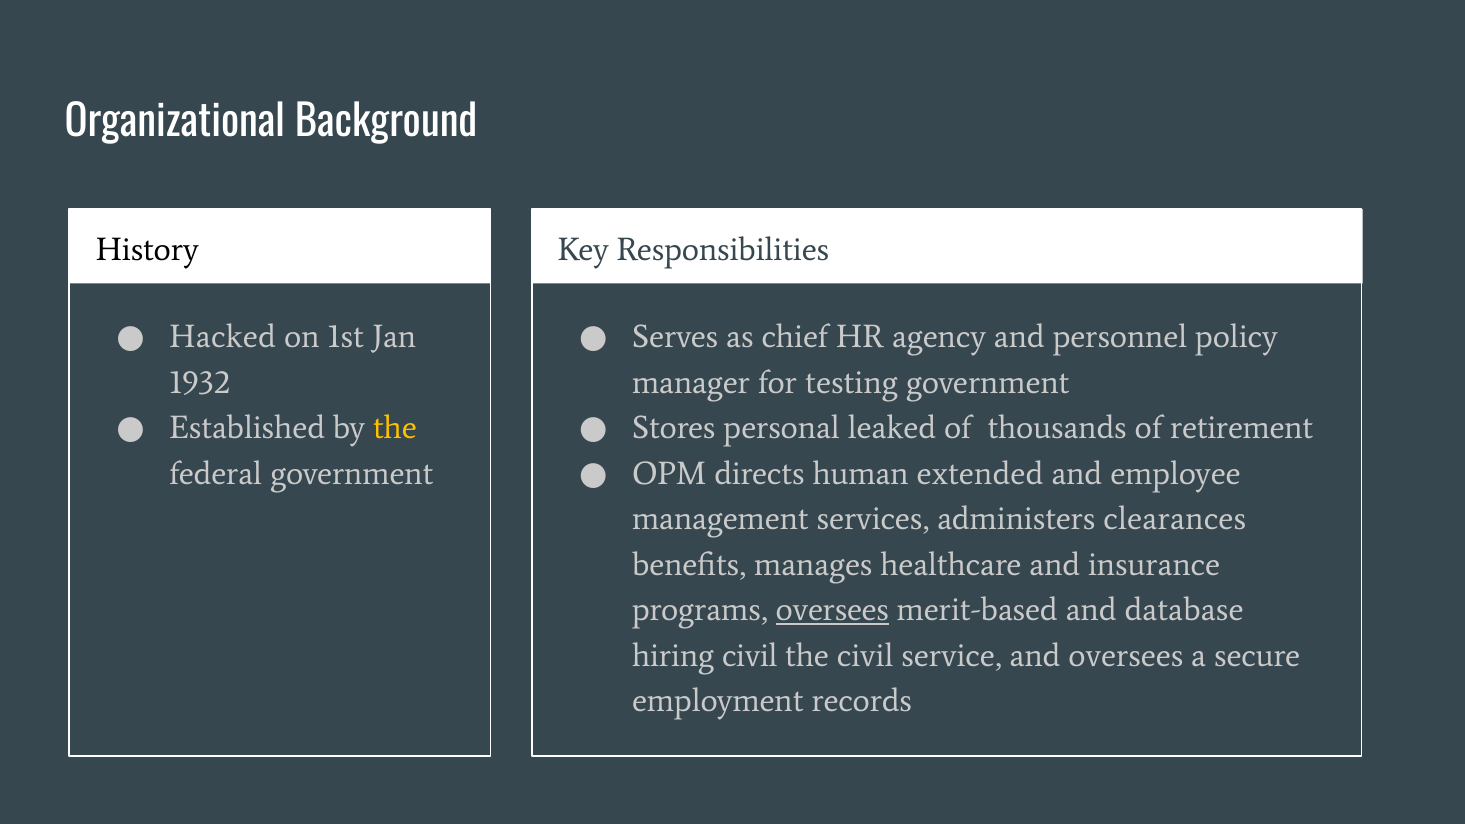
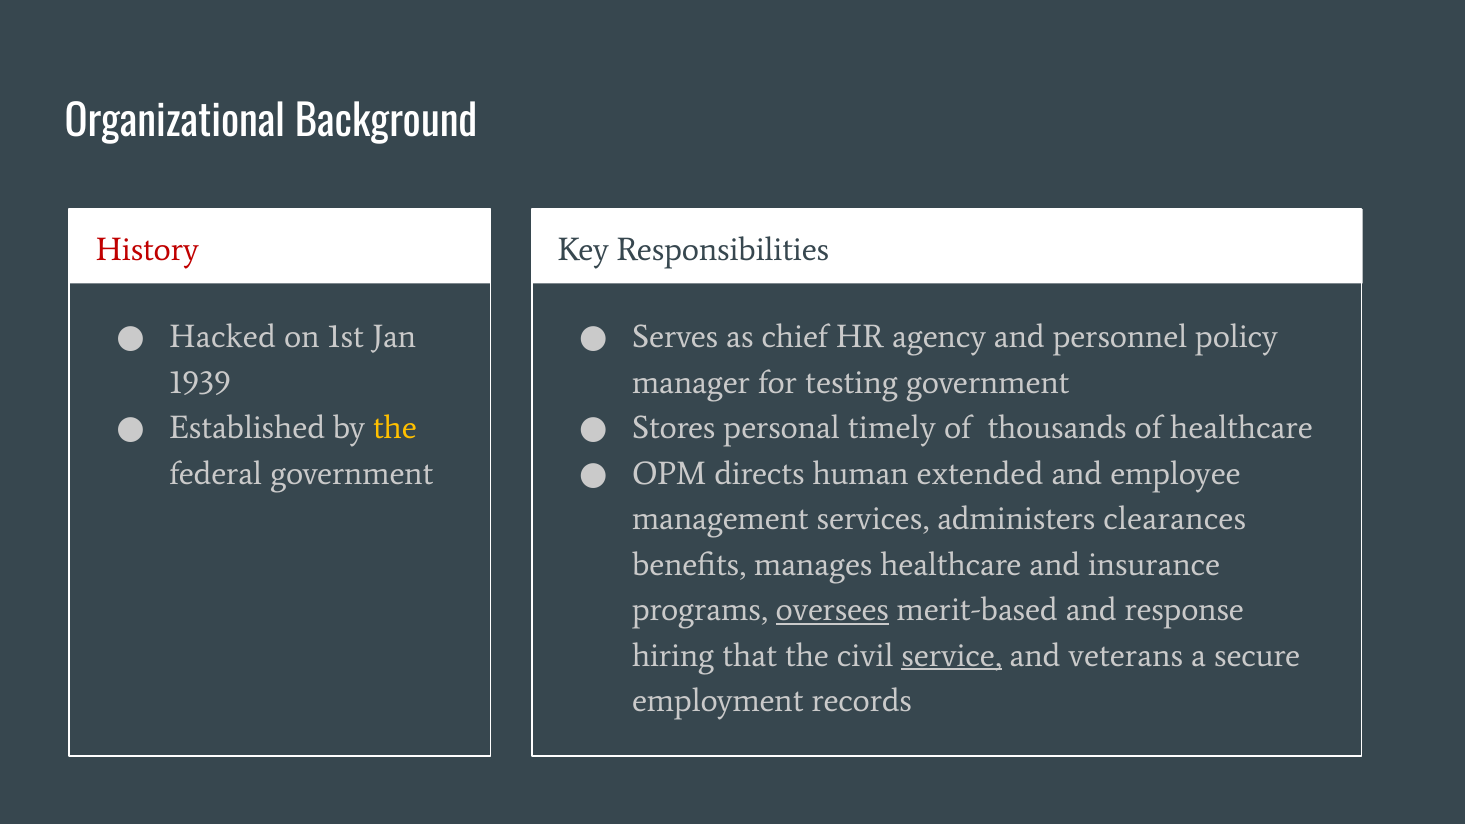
History colour: black -> red
1932: 1932 -> 1939
leaked: leaked -> timely
of retirement: retirement -> healthcare
database: database -> response
hiring civil: civil -> that
service underline: none -> present
and oversees: oversees -> veterans
